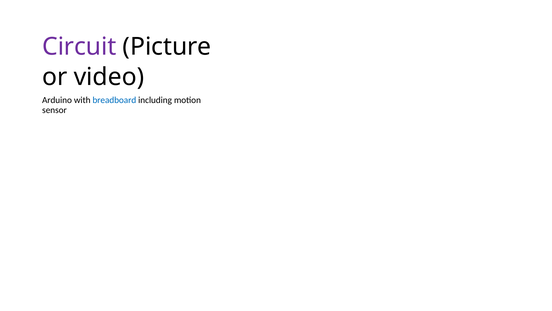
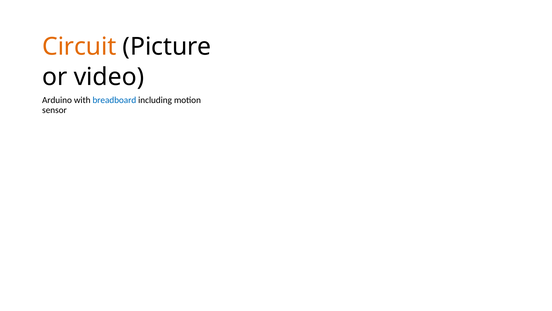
Circuit colour: purple -> orange
